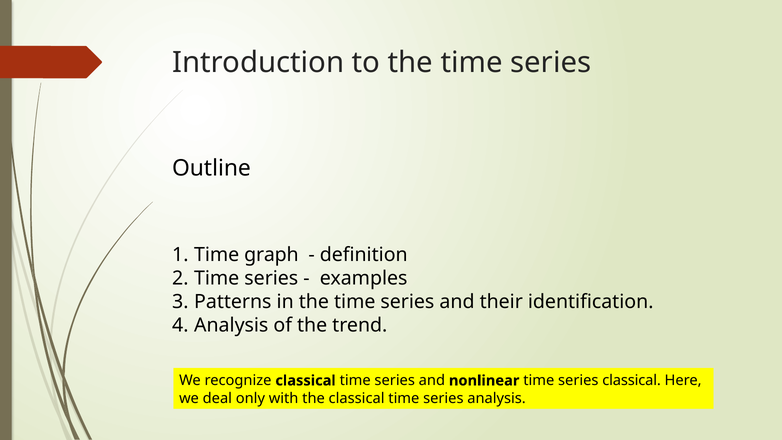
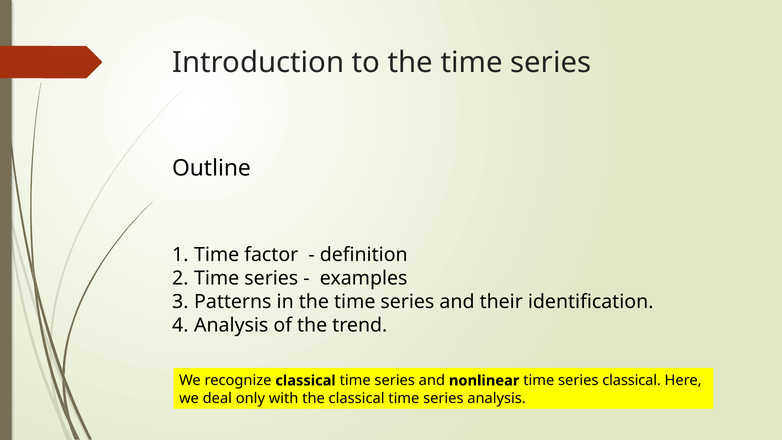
graph: graph -> factor
